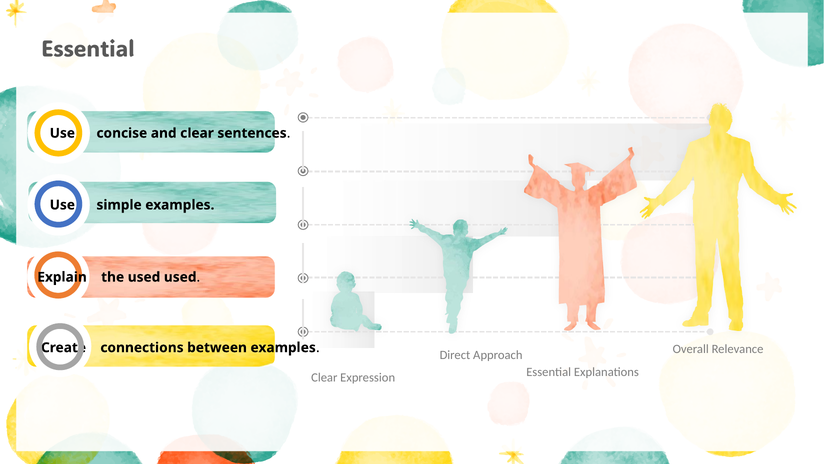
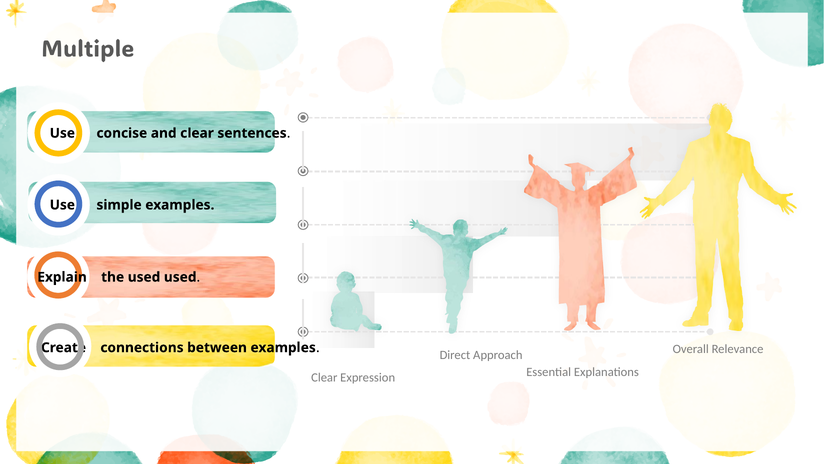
Essential at (88, 49): Essential -> Multiple
